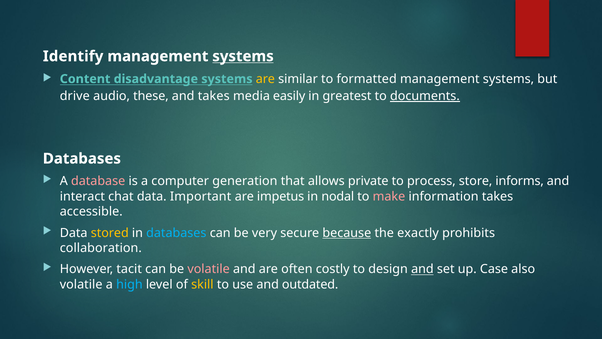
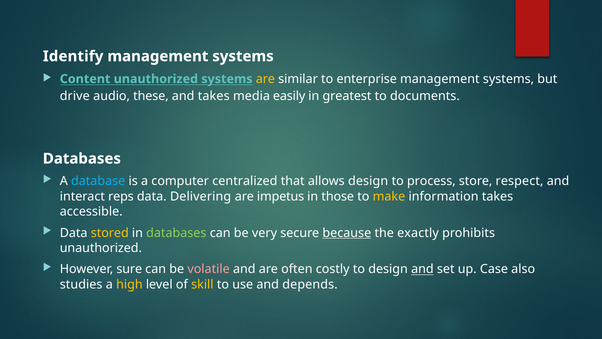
systems at (243, 56) underline: present -> none
Content disadvantage: disadvantage -> unauthorized
formatted: formatted -> enterprise
documents underline: present -> none
database colour: pink -> light blue
generation: generation -> centralized
allows private: private -> design
informs: informs -> respect
chat: chat -> reps
Important: Important -> Delivering
nodal: nodal -> those
make colour: pink -> yellow
databases at (176, 233) colour: light blue -> light green
collaboration at (101, 248): collaboration -> unauthorized
tacit: tacit -> sure
volatile at (81, 284): volatile -> studies
high colour: light blue -> yellow
outdated: outdated -> depends
